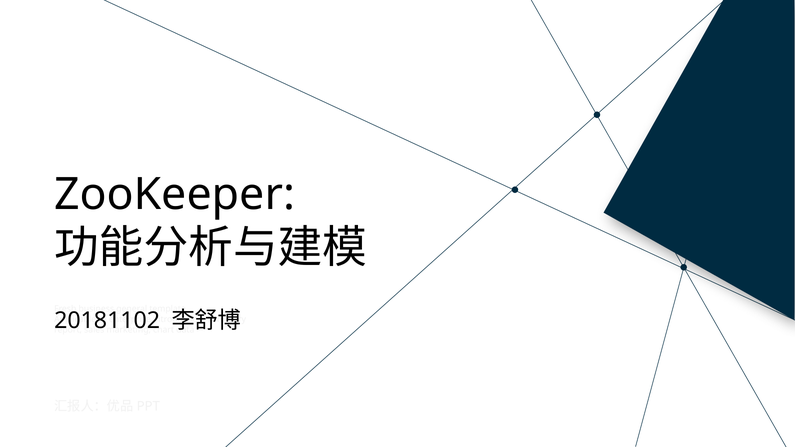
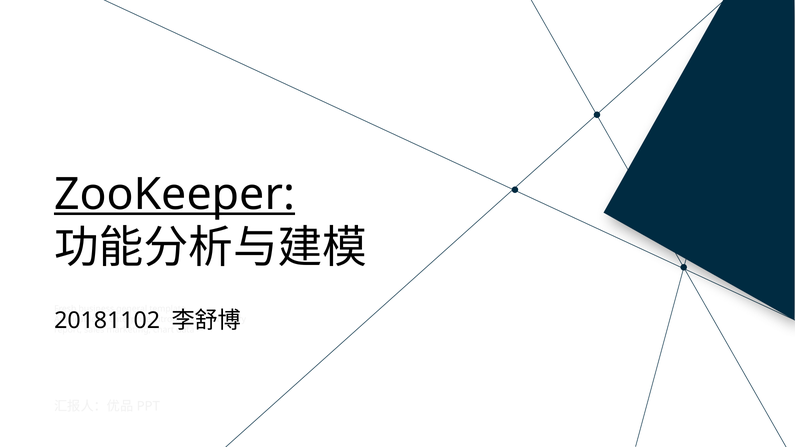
ZooKeeper underline: none -> present
